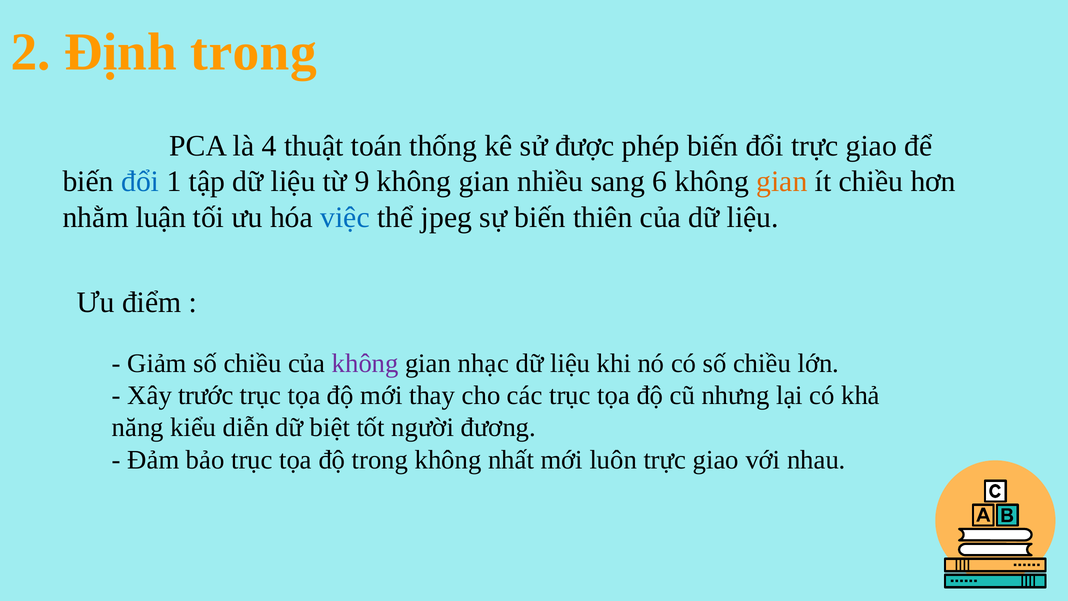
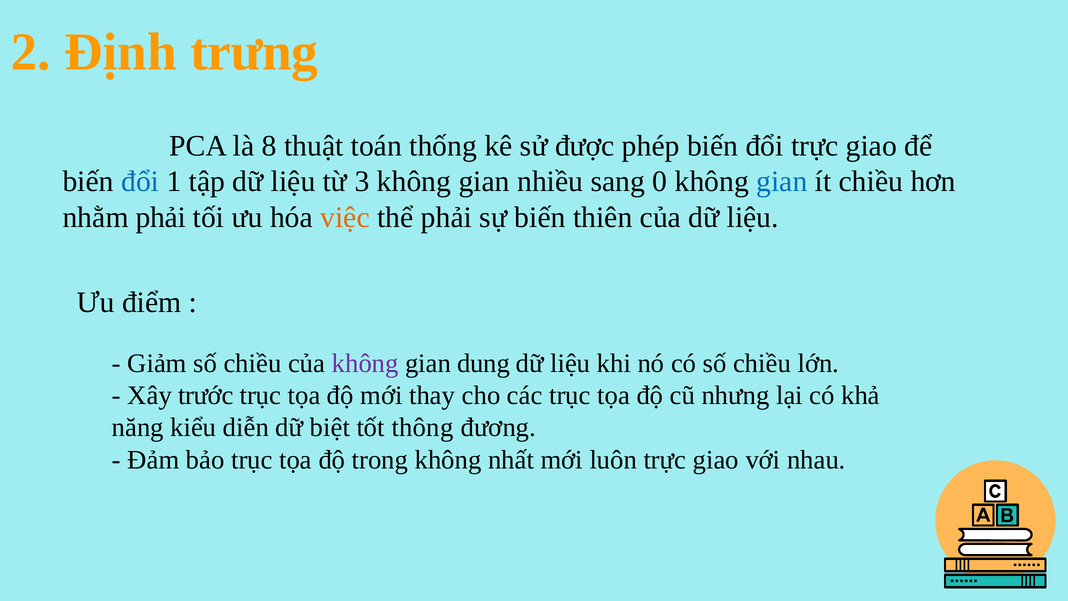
Định trong: trong -> trưng
4: 4 -> 8
9: 9 -> 3
6: 6 -> 0
gian at (782, 182) colour: orange -> blue
nhằm luận: luận -> phải
việc colour: blue -> orange
thể jpeg: jpeg -> phải
nhạc: nhạc -> dung
người: người -> thông
